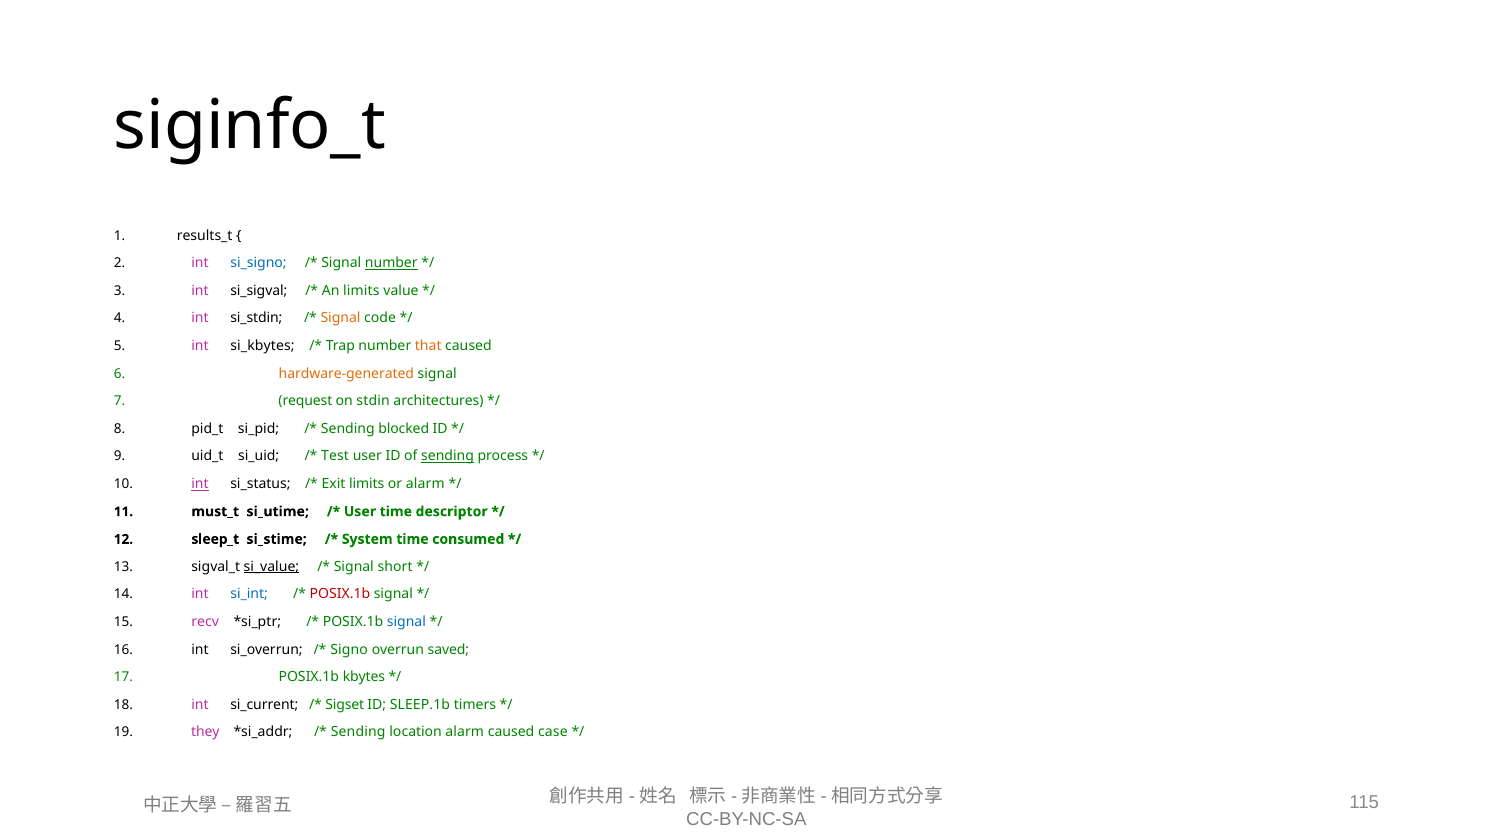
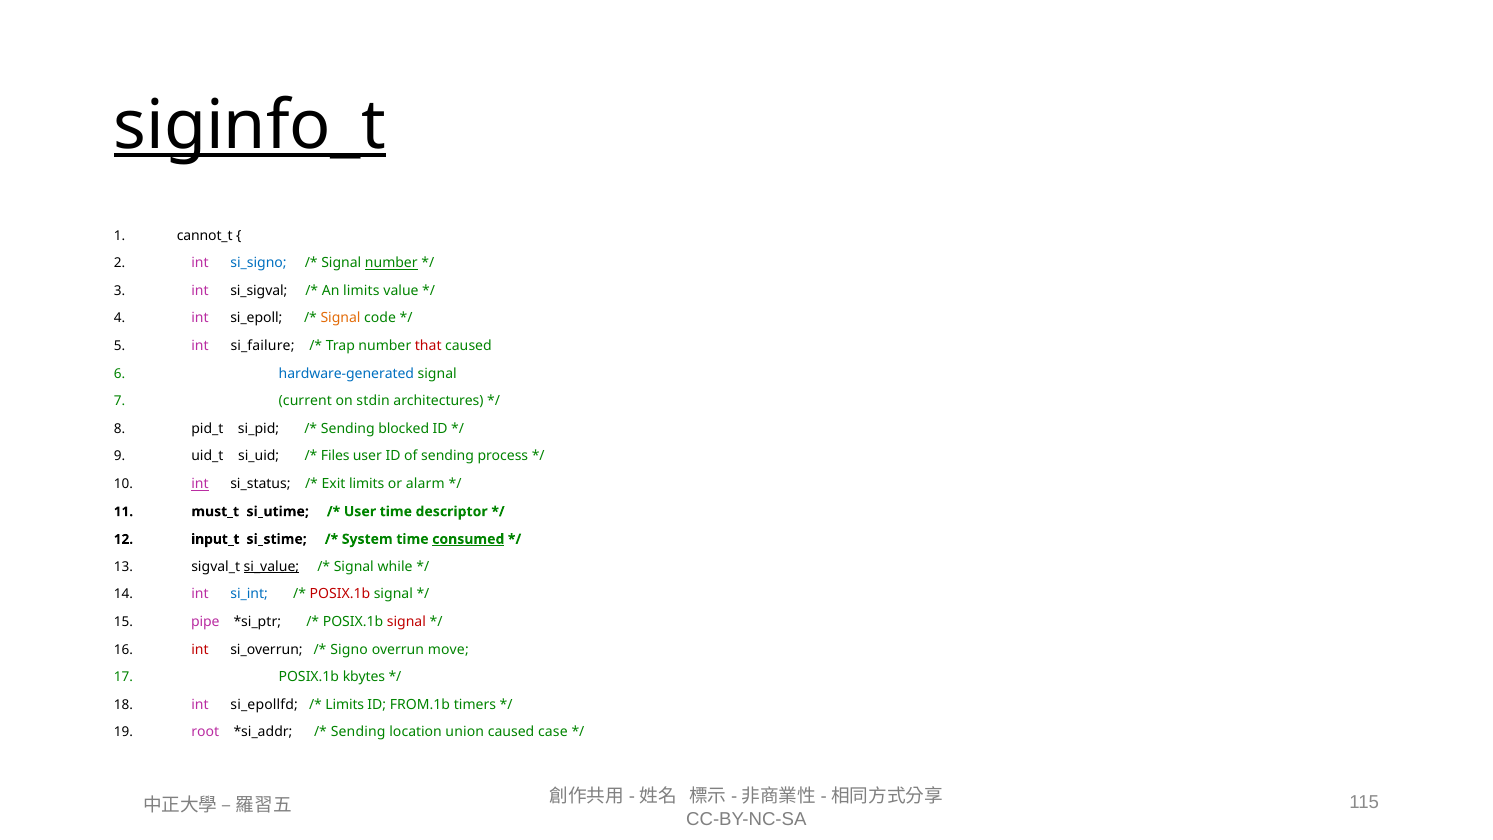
siginfo_t underline: none -> present
results_t: results_t -> cannot_t
si_stdin: si_stdin -> si_epoll
si_kbytes: si_kbytes -> si_failure
that colour: orange -> red
hardware-generated colour: orange -> blue
request: request -> current
Test: Test -> Files
sending at (448, 456) underline: present -> none
sleep_t: sleep_t -> input_t
consumed underline: none -> present
short: short -> while
recv: recv -> pipe
signal at (406, 622) colour: blue -> red
int at (200, 649) colour: black -> red
saved: saved -> move
si_current: si_current -> si_epollfd
Sigset at (345, 705): Sigset -> Limits
SLEEP.1b: SLEEP.1b -> FROM.1b
they: they -> root
location alarm: alarm -> union
